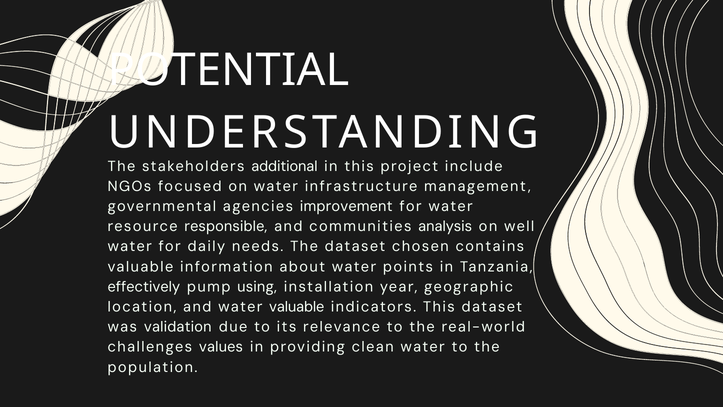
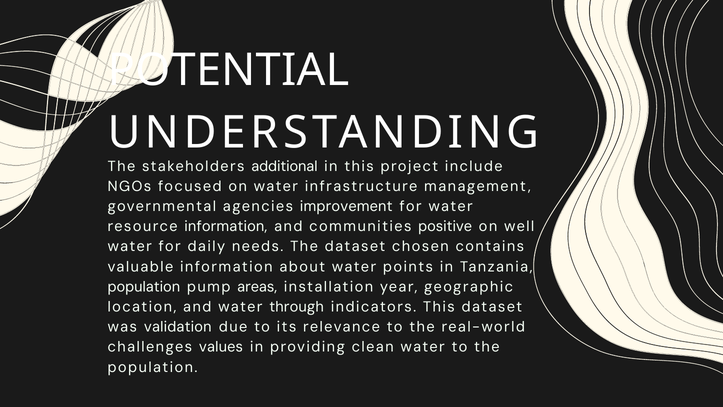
resource responsible: responsible -> information
analysis: analysis -> positive
effectively at (144, 287): effectively -> population
using: using -> areas
water valuable: valuable -> through
